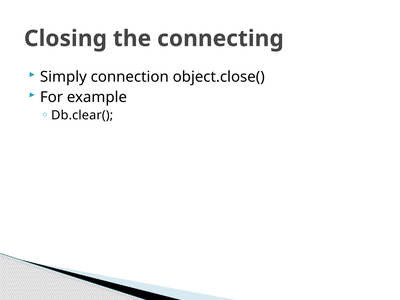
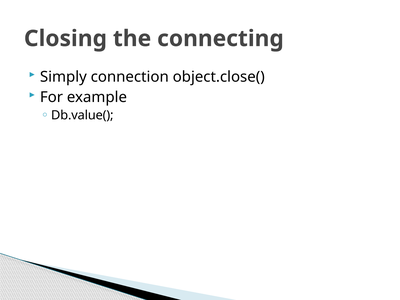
Db.clear(: Db.clear( -> Db.value(
